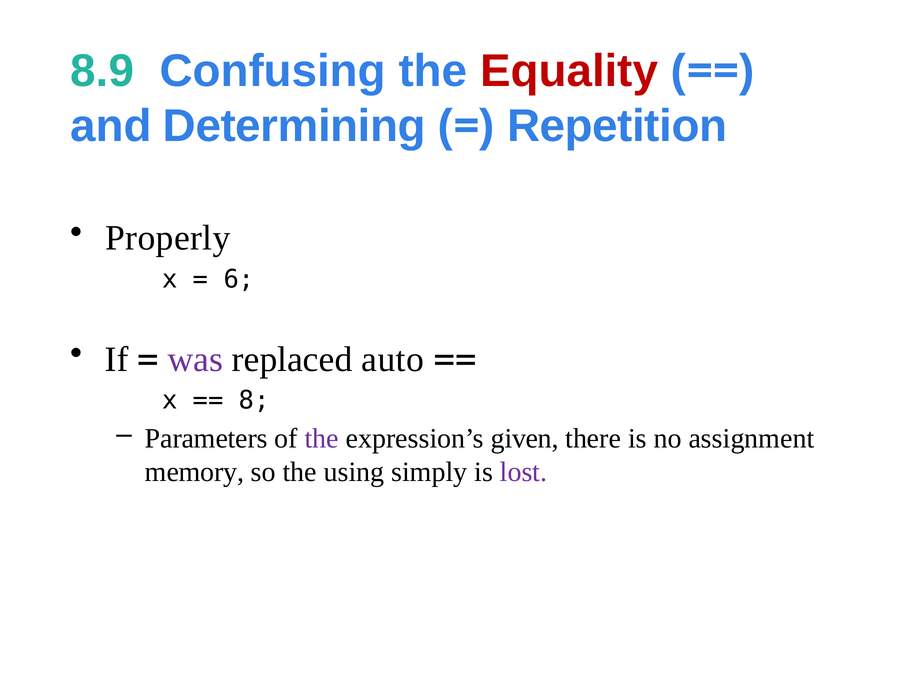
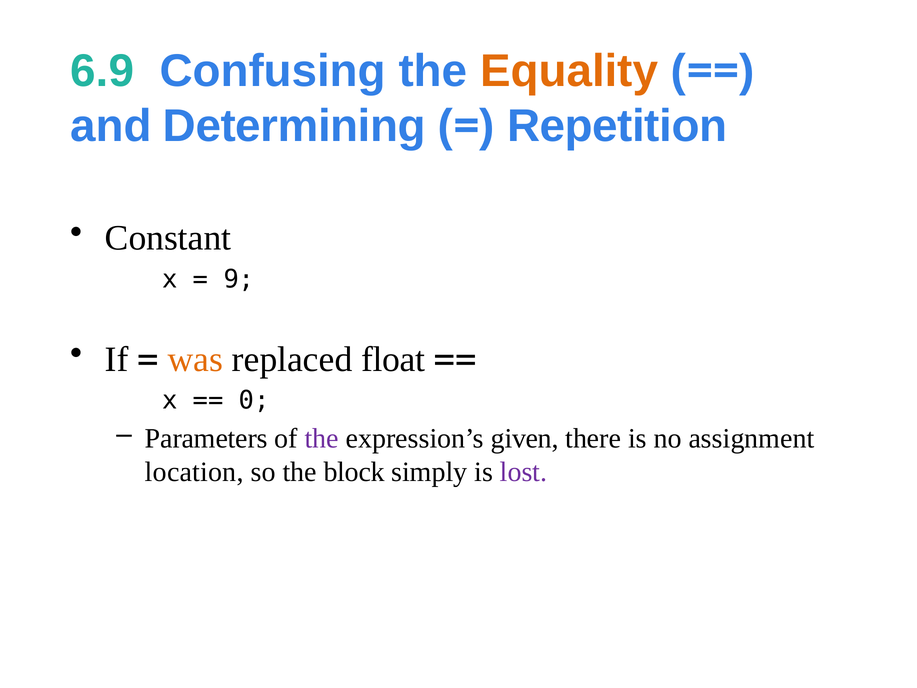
8.9: 8.9 -> 6.9
Equality colour: red -> orange
Properly: Properly -> Constant
6: 6 -> 9
was colour: purple -> orange
auto: auto -> float
8: 8 -> 0
memory: memory -> location
using: using -> block
